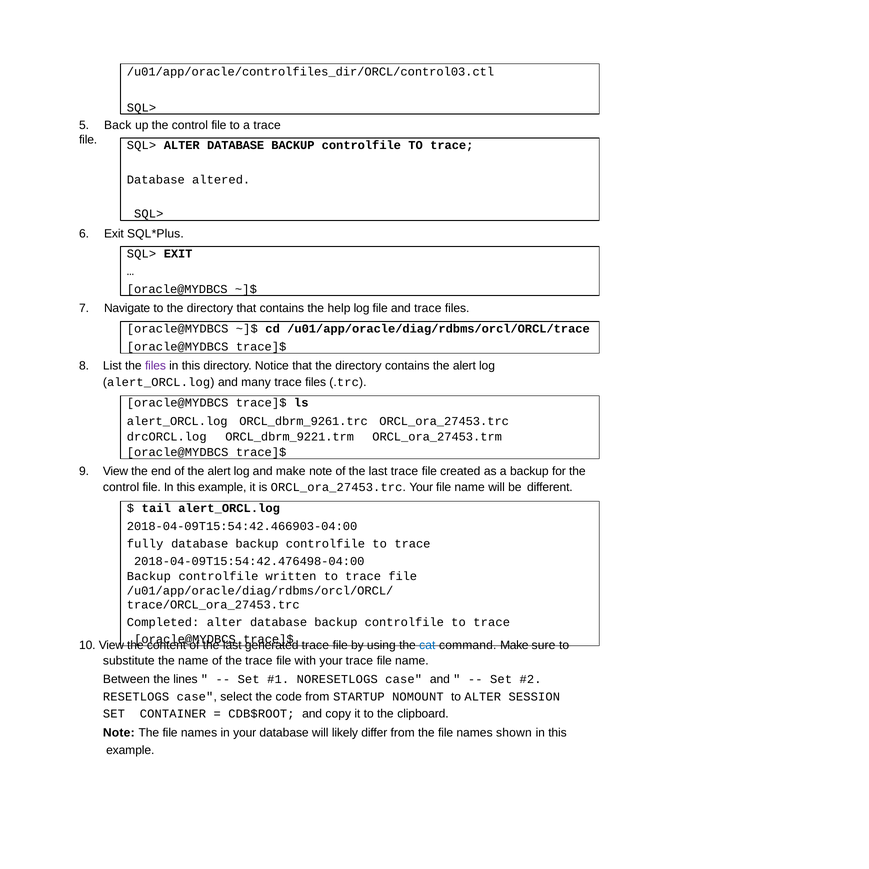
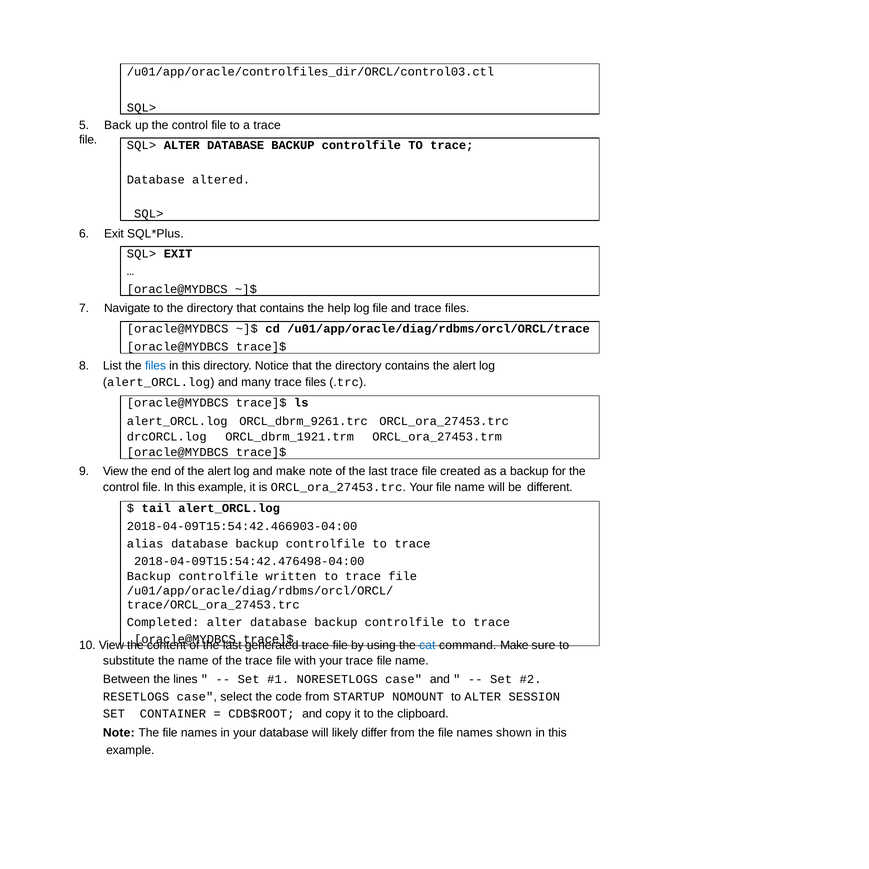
files at (155, 366) colour: purple -> blue
ORCL_dbrm_9221.trm: ORCL_dbrm_9221.trm -> ORCL_dbrm_1921.trm
fully: fully -> alias
